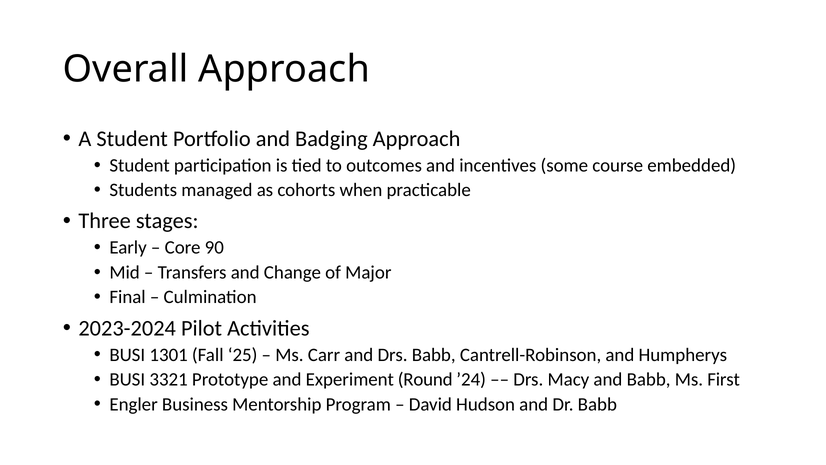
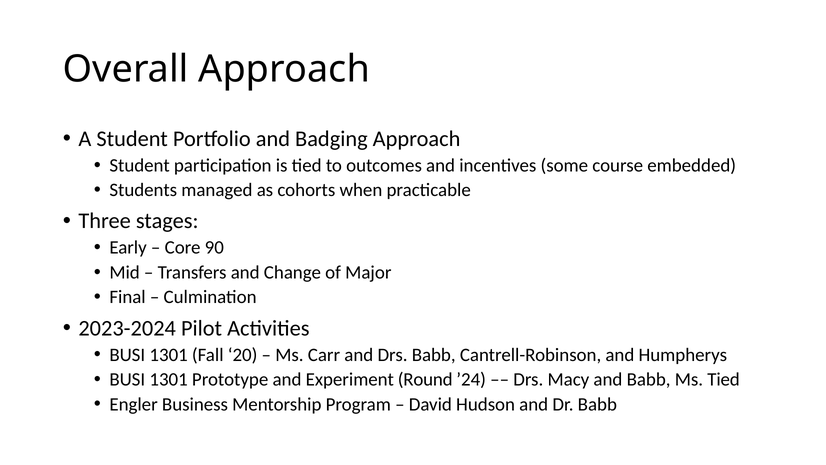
25: 25 -> 20
3321 at (169, 379): 3321 -> 1301
Ms First: First -> Tied
